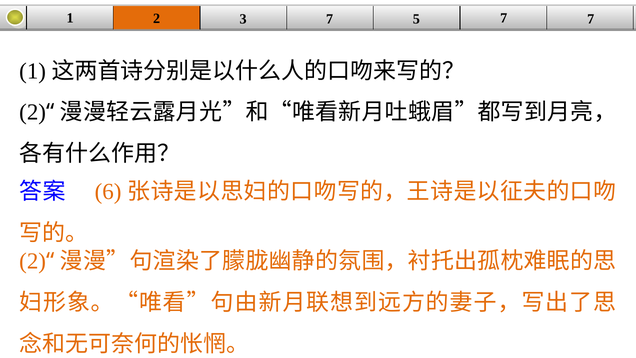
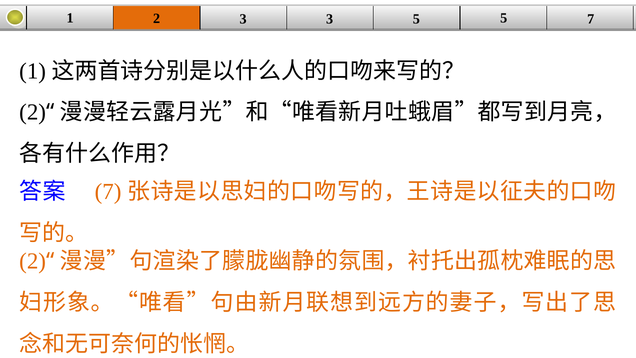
3 7: 7 -> 3
5 7: 7 -> 5
6 at (108, 192): 6 -> 7
